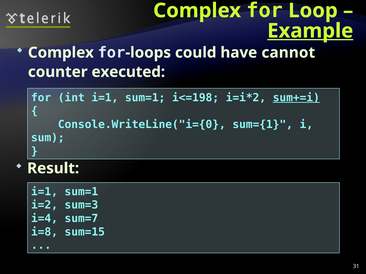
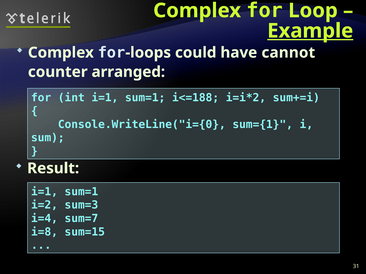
executed: executed -> arranged
i<=198: i<=198 -> i<=188
sum+=i underline: present -> none
